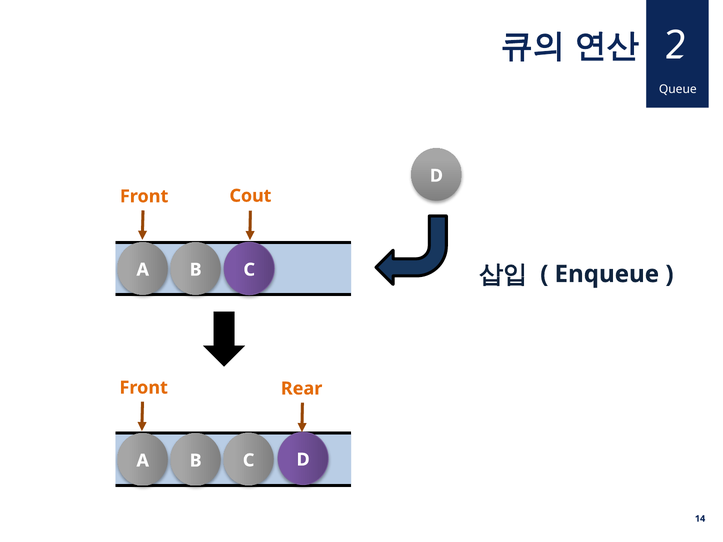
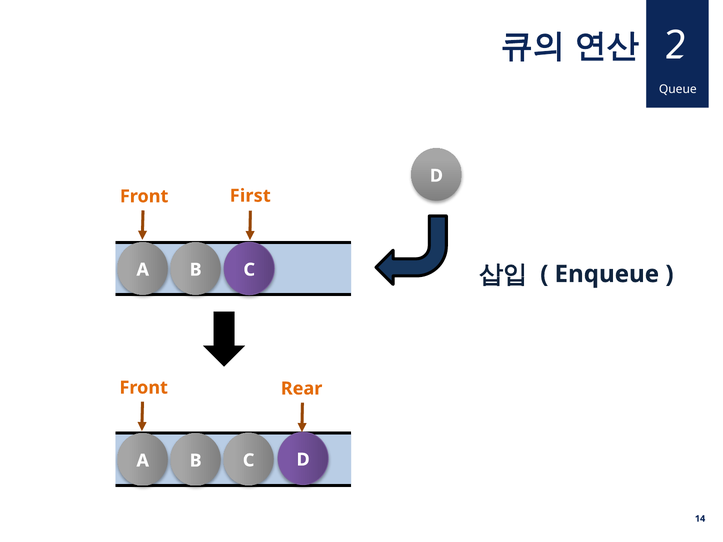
Cout: Cout -> First
